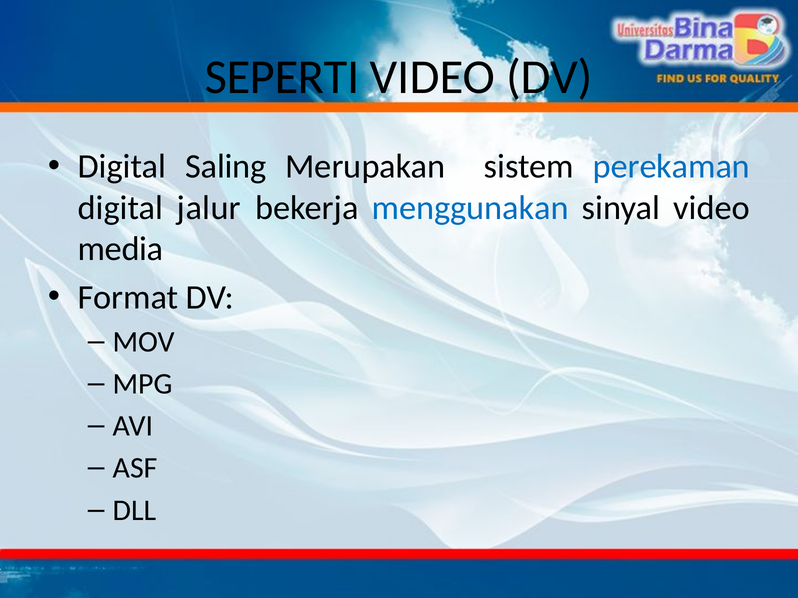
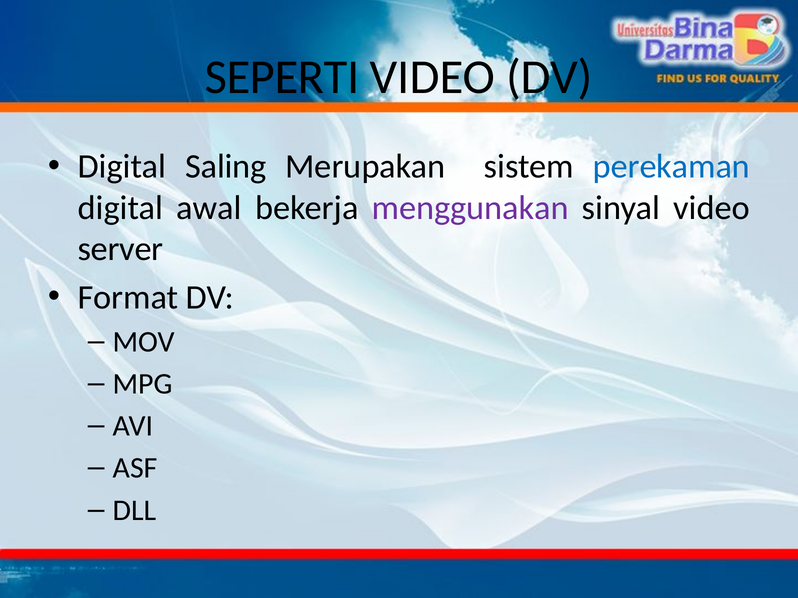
jalur: jalur -> awal
menggunakan colour: blue -> purple
media: media -> server
